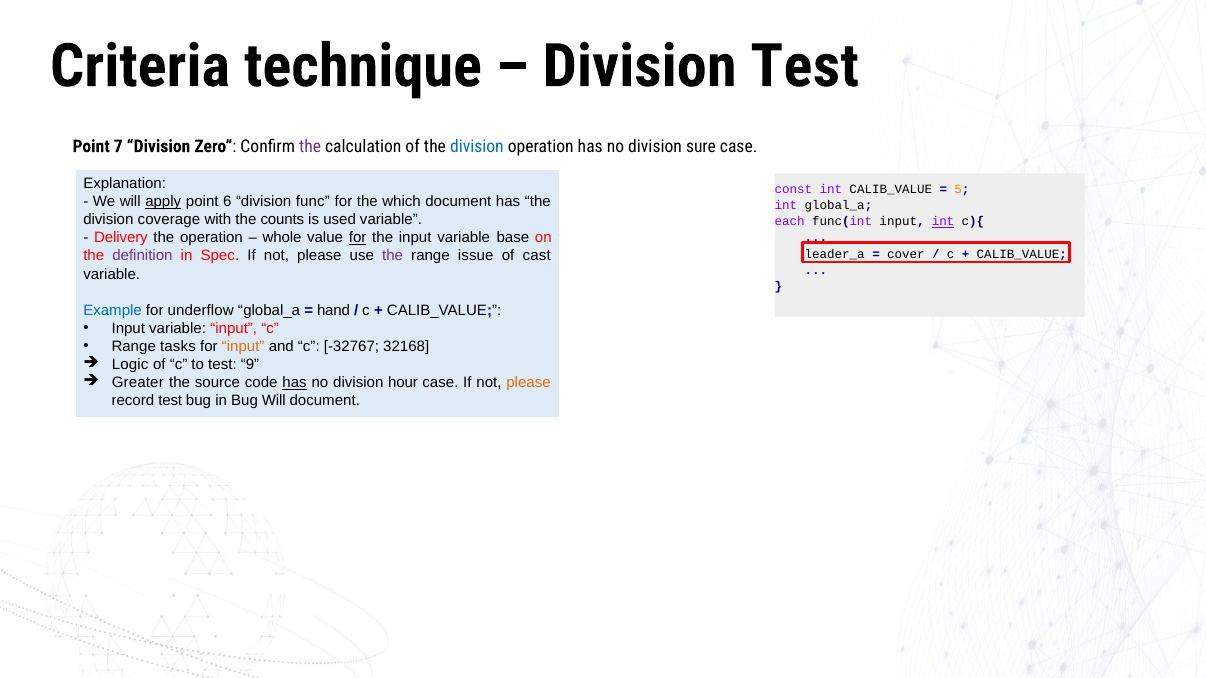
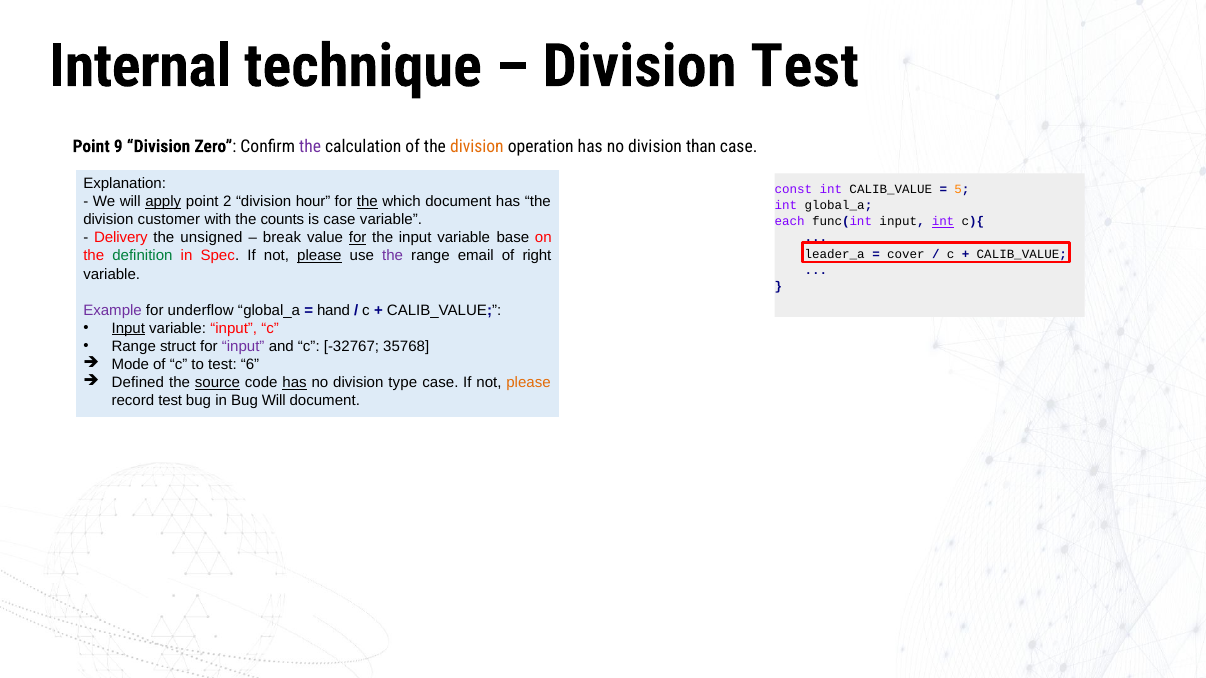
Criteria: Criteria -> Internal
7: 7 -> 9
division at (477, 146) colour: blue -> orange
sure: sure -> than
6: 6 -> 2
func: func -> hour
the at (367, 202) underline: none -> present
coverage: coverage -> customer
is used: used -> case
the operation: operation -> unsigned
whole: whole -> break
definition colour: purple -> green
please at (319, 256) underline: none -> present
issue: issue -> email
cast: cast -> right
Example colour: blue -> purple
Input at (128, 329) underline: none -> present
tasks: tasks -> struct
input at (243, 347) colour: orange -> purple
32168: 32168 -> 35768
Logic: Logic -> Mode
9: 9 -> 6
Greater: Greater -> Defined
source underline: none -> present
hour: hour -> type
